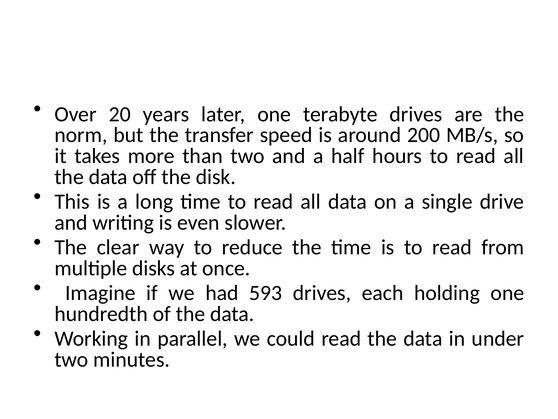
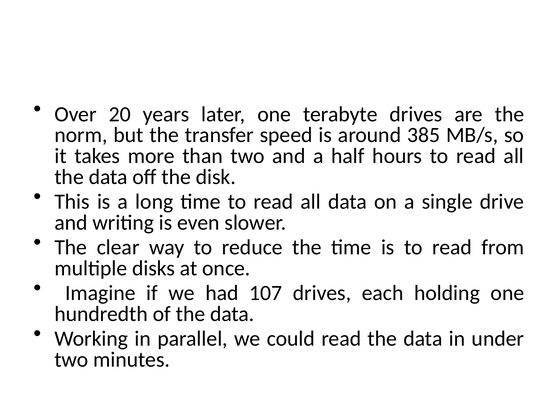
200: 200 -> 385
593: 593 -> 107
